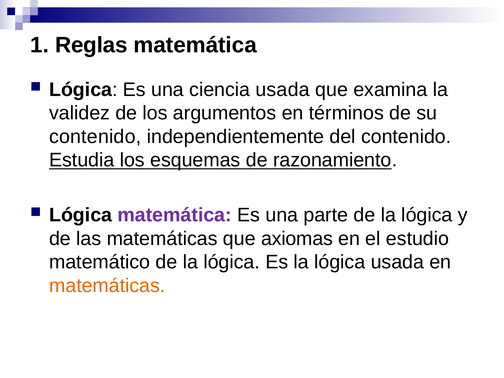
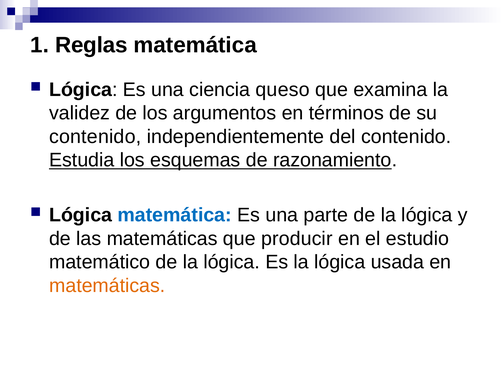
ciencia usada: usada -> queso
matemática at (175, 215) colour: purple -> blue
axiomas: axiomas -> producir
